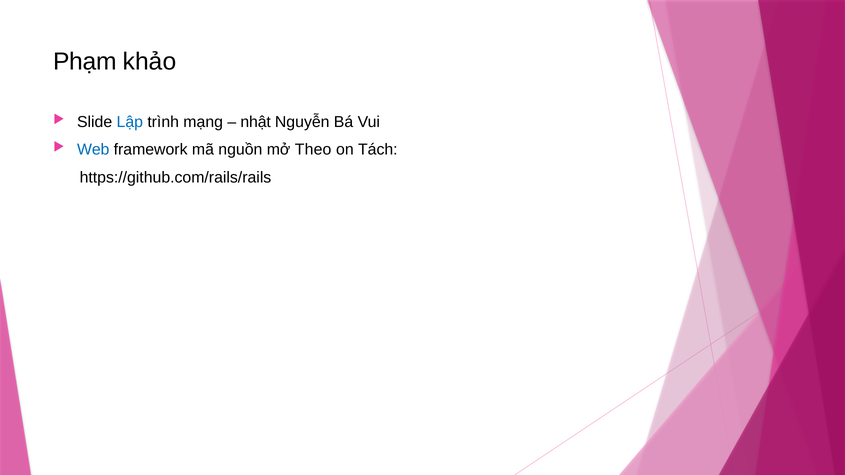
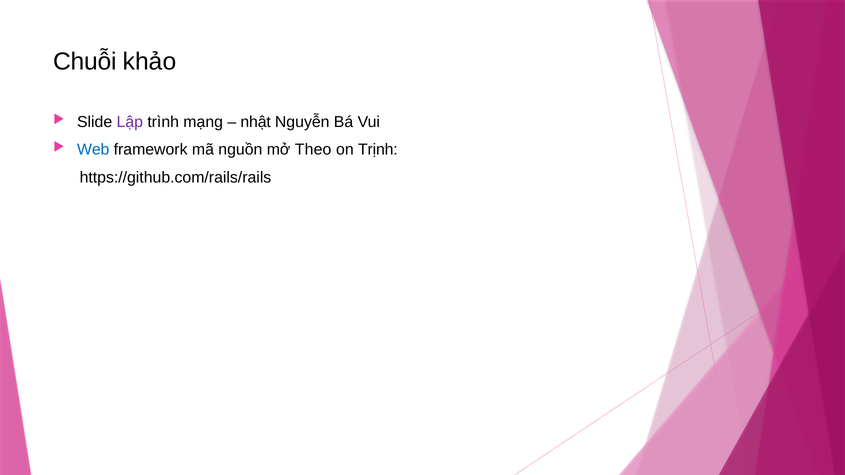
Phạm: Phạm -> Chuỗi
Lập colour: blue -> purple
Tách: Tách -> Trịnh
